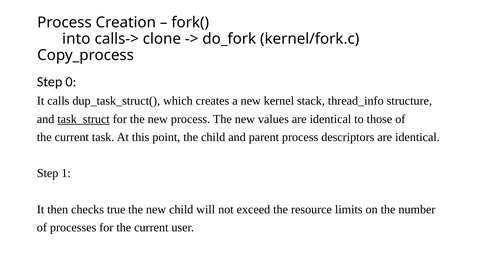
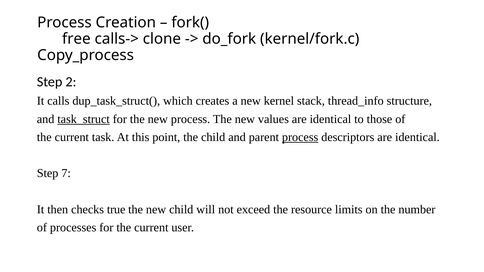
into: into -> free
0: 0 -> 2
process at (300, 137) underline: none -> present
1: 1 -> 7
